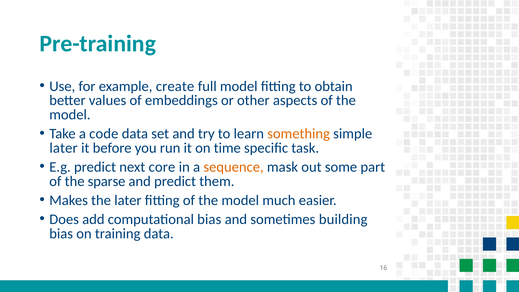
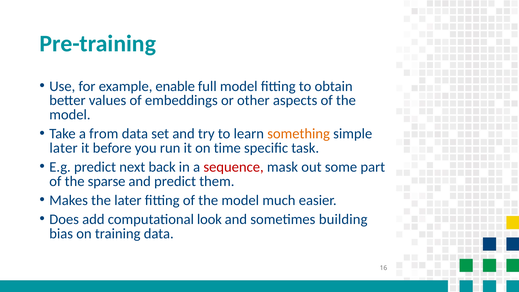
create: create -> enable
code: code -> from
core: core -> back
sequence colour: orange -> red
computational bias: bias -> look
